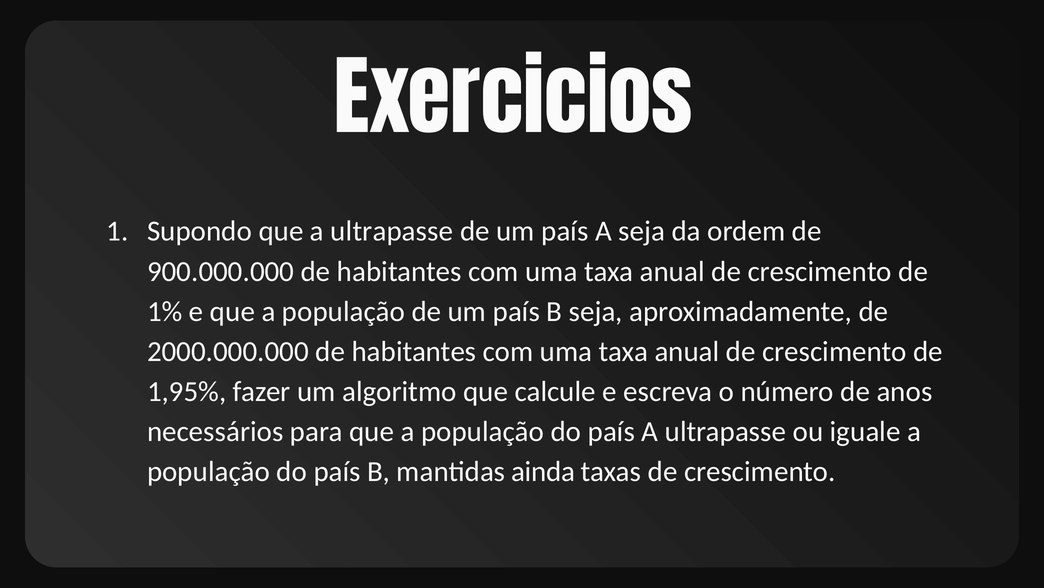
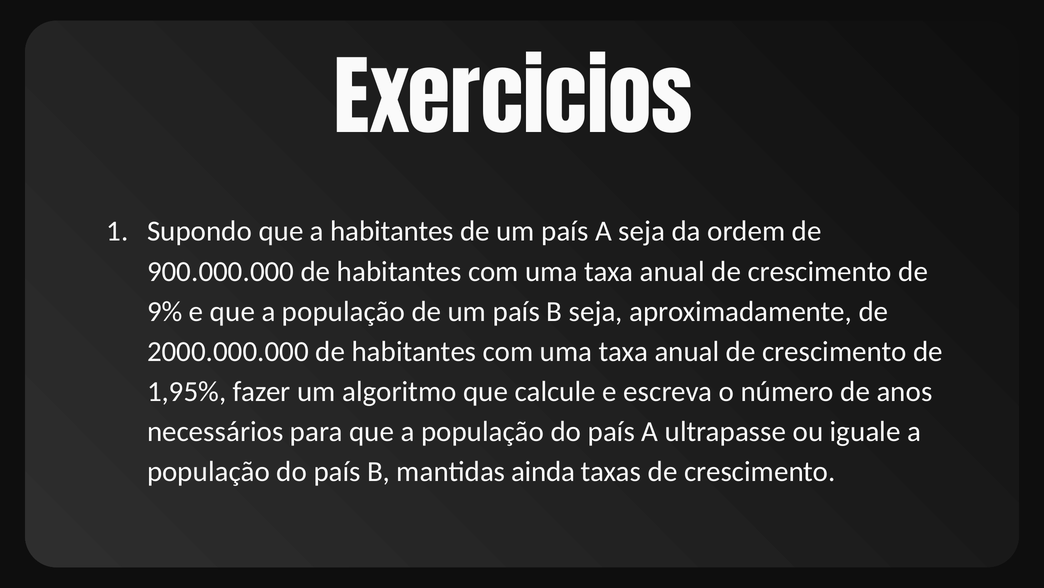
que a ultrapasse: ultrapasse -> habitantes
1%: 1% -> 9%
